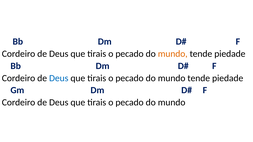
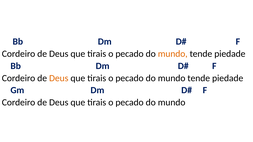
Deus at (59, 78) colour: blue -> orange
